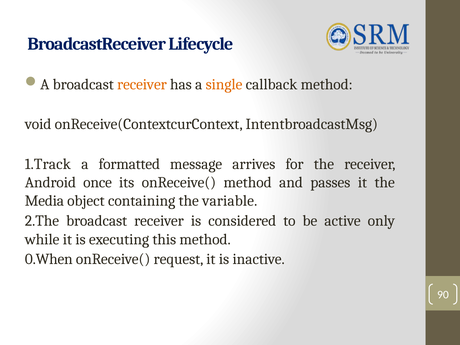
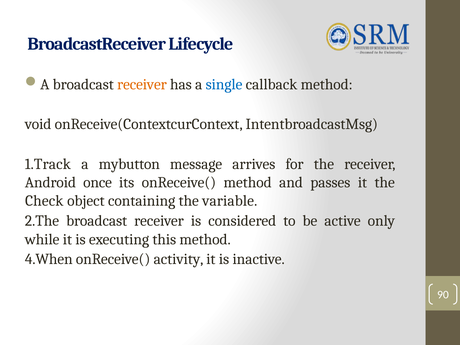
single colour: orange -> blue
formatted: formatted -> mybutton
Media: Media -> Check
0.When: 0.When -> 4.When
request: request -> activity
